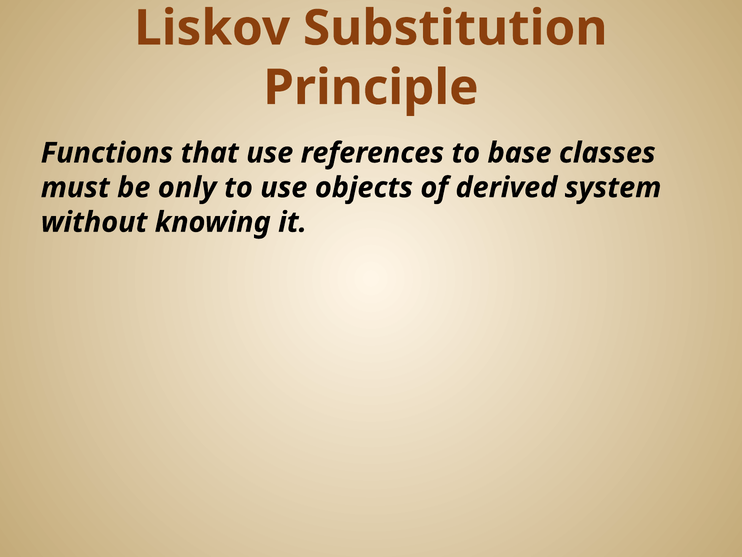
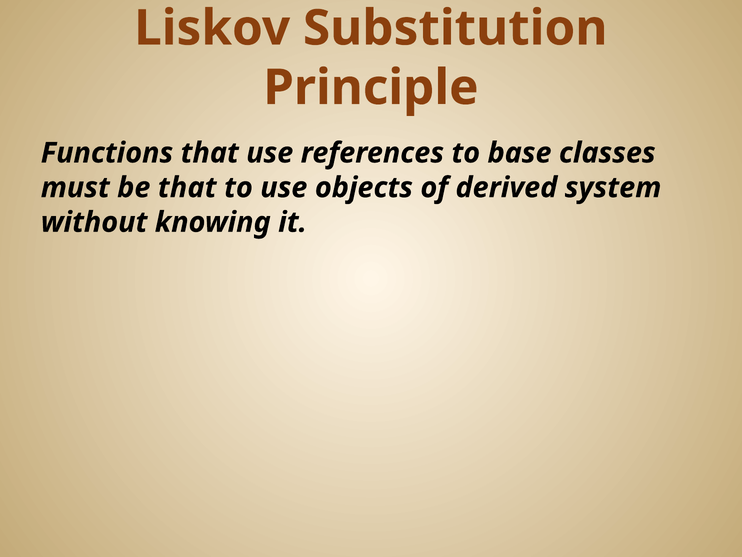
be only: only -> that
